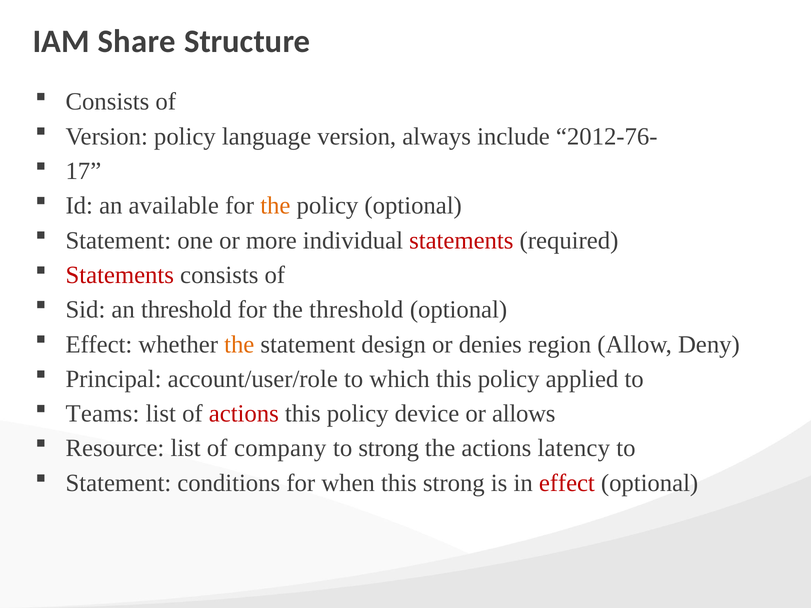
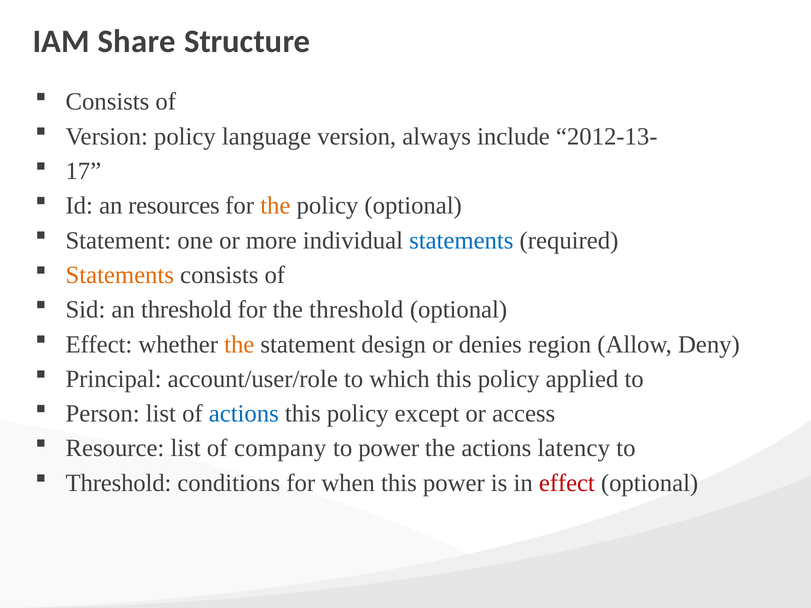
2012-76-: 2012-76- -> 2012-13-
available: available -> resources
statements at (461, 240) colour: red -> blue
Statements at (120, 275) colour: red -> orange
Teams: Teams -> Person
actions at (244, 414) colour: red -> blue
device: device -> except
allows: allows -> access
to strong: strong -> power
Statement at (118, 483): Statement -> Threshold
this strong: strong -> power
